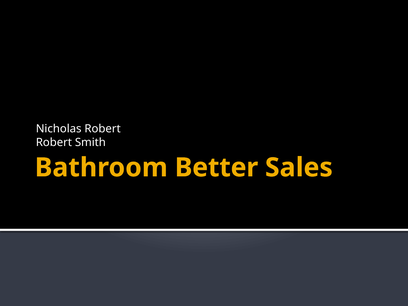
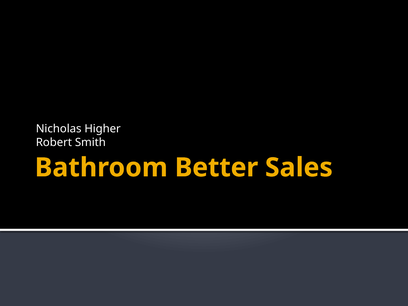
Nicholas Robert: Robert -> Higher
